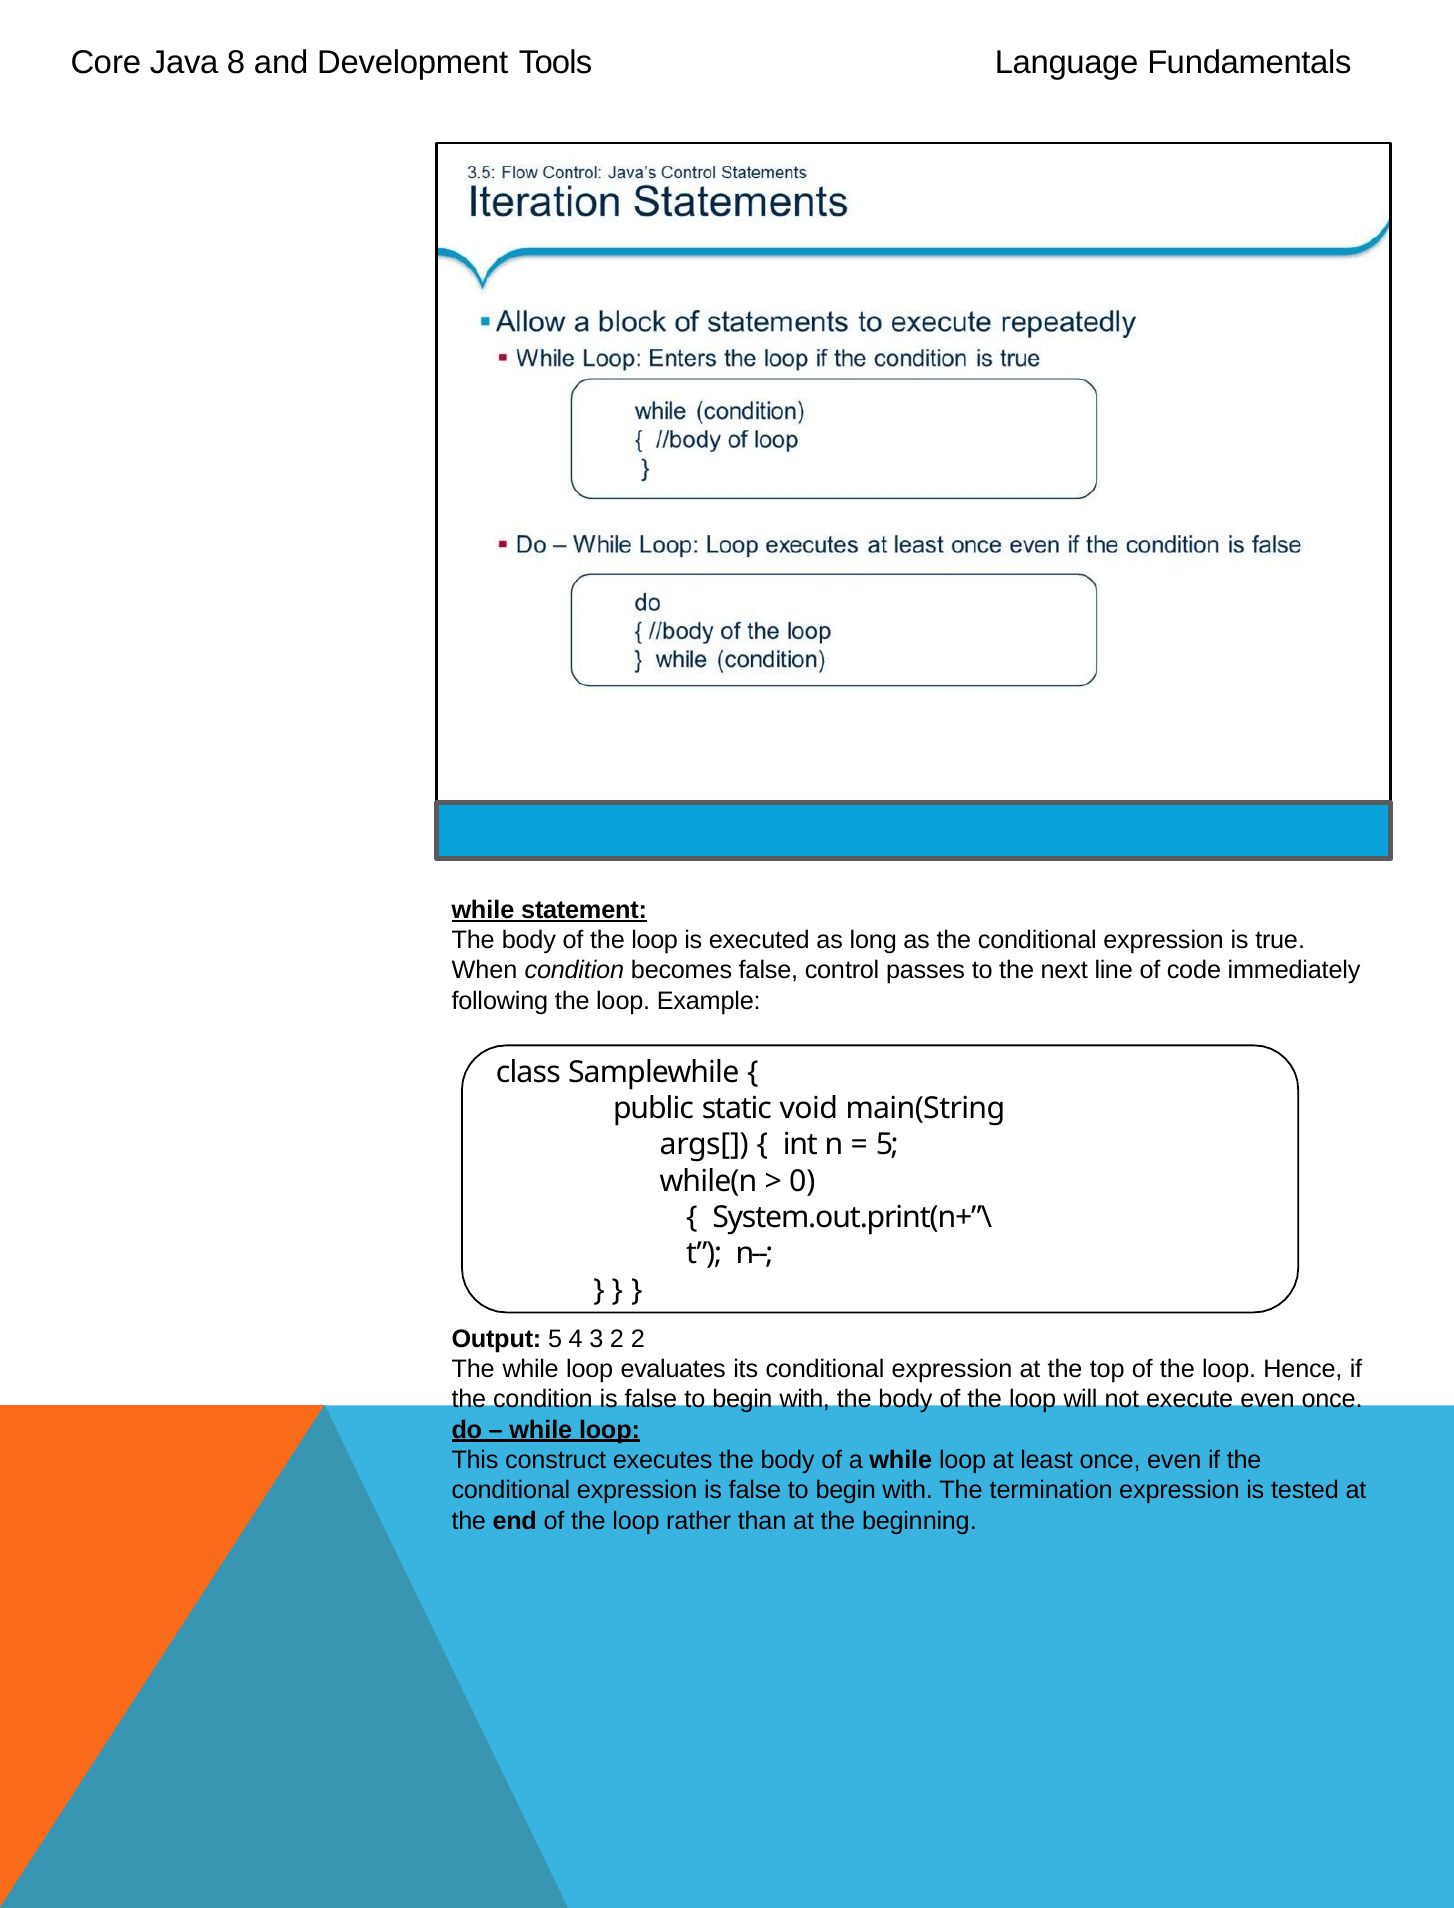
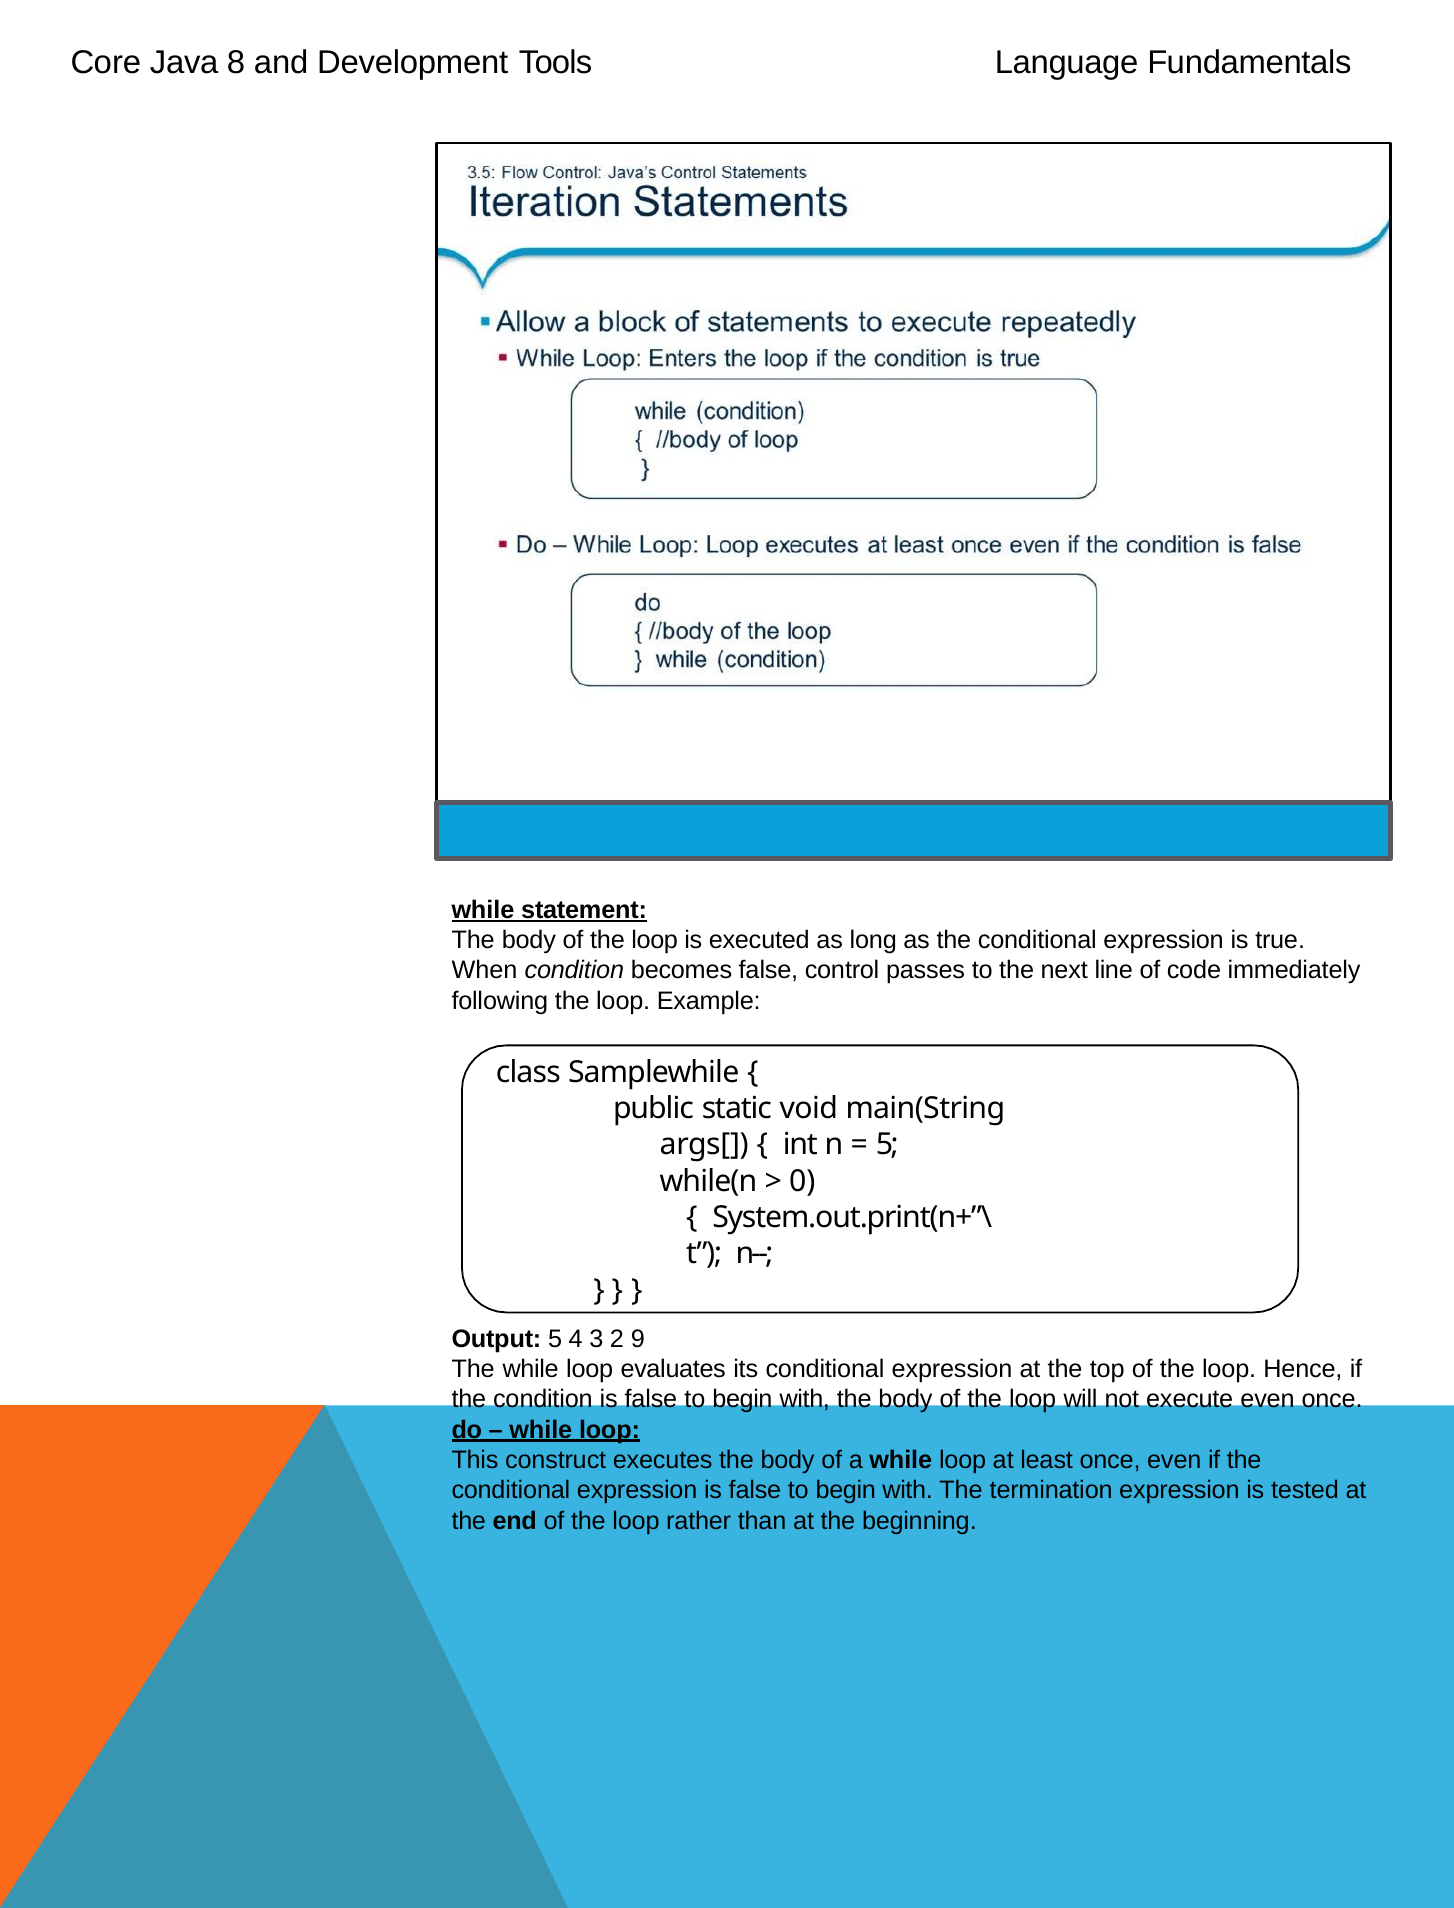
2 2: 2 -> 9
